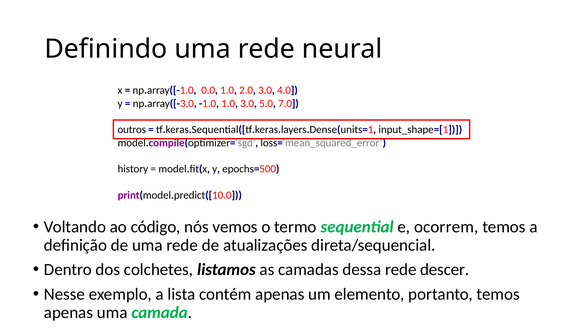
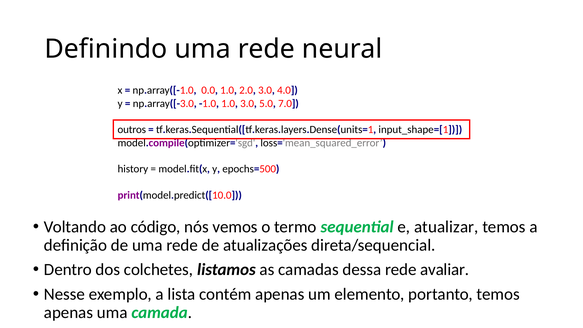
ocorrem: ocorrem -> atualizar
descer: descer -> avaliar
